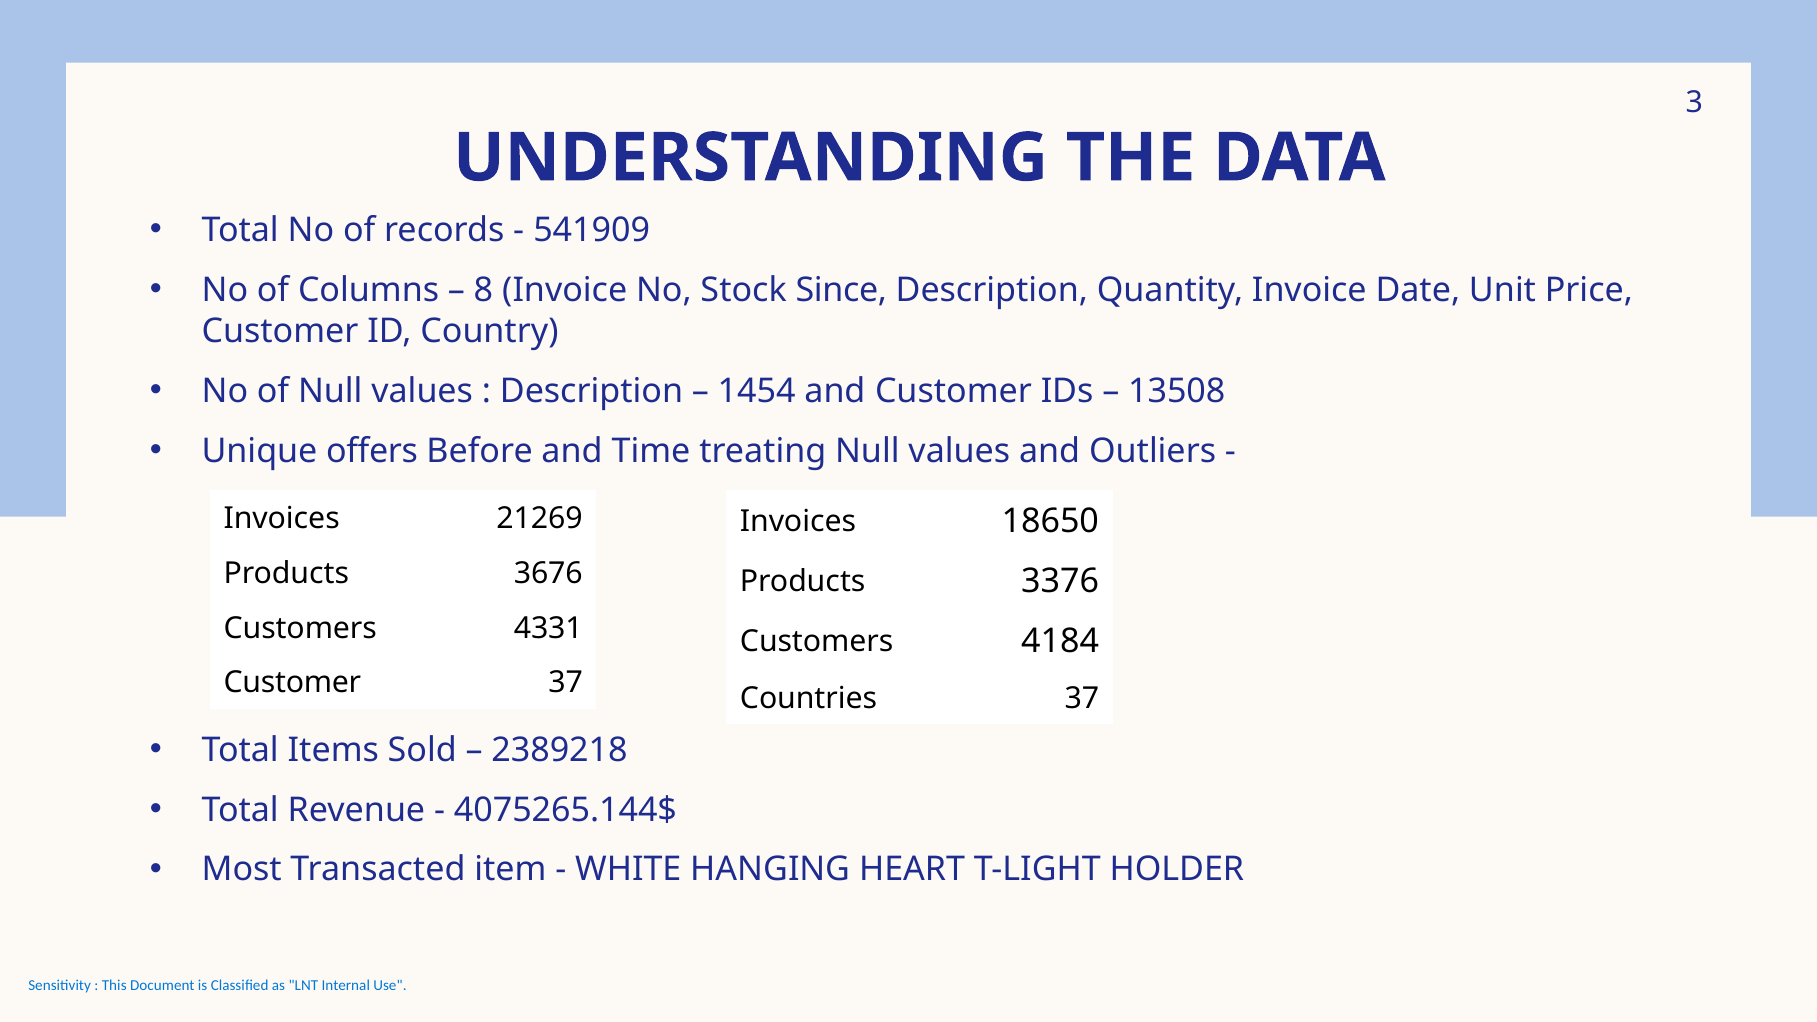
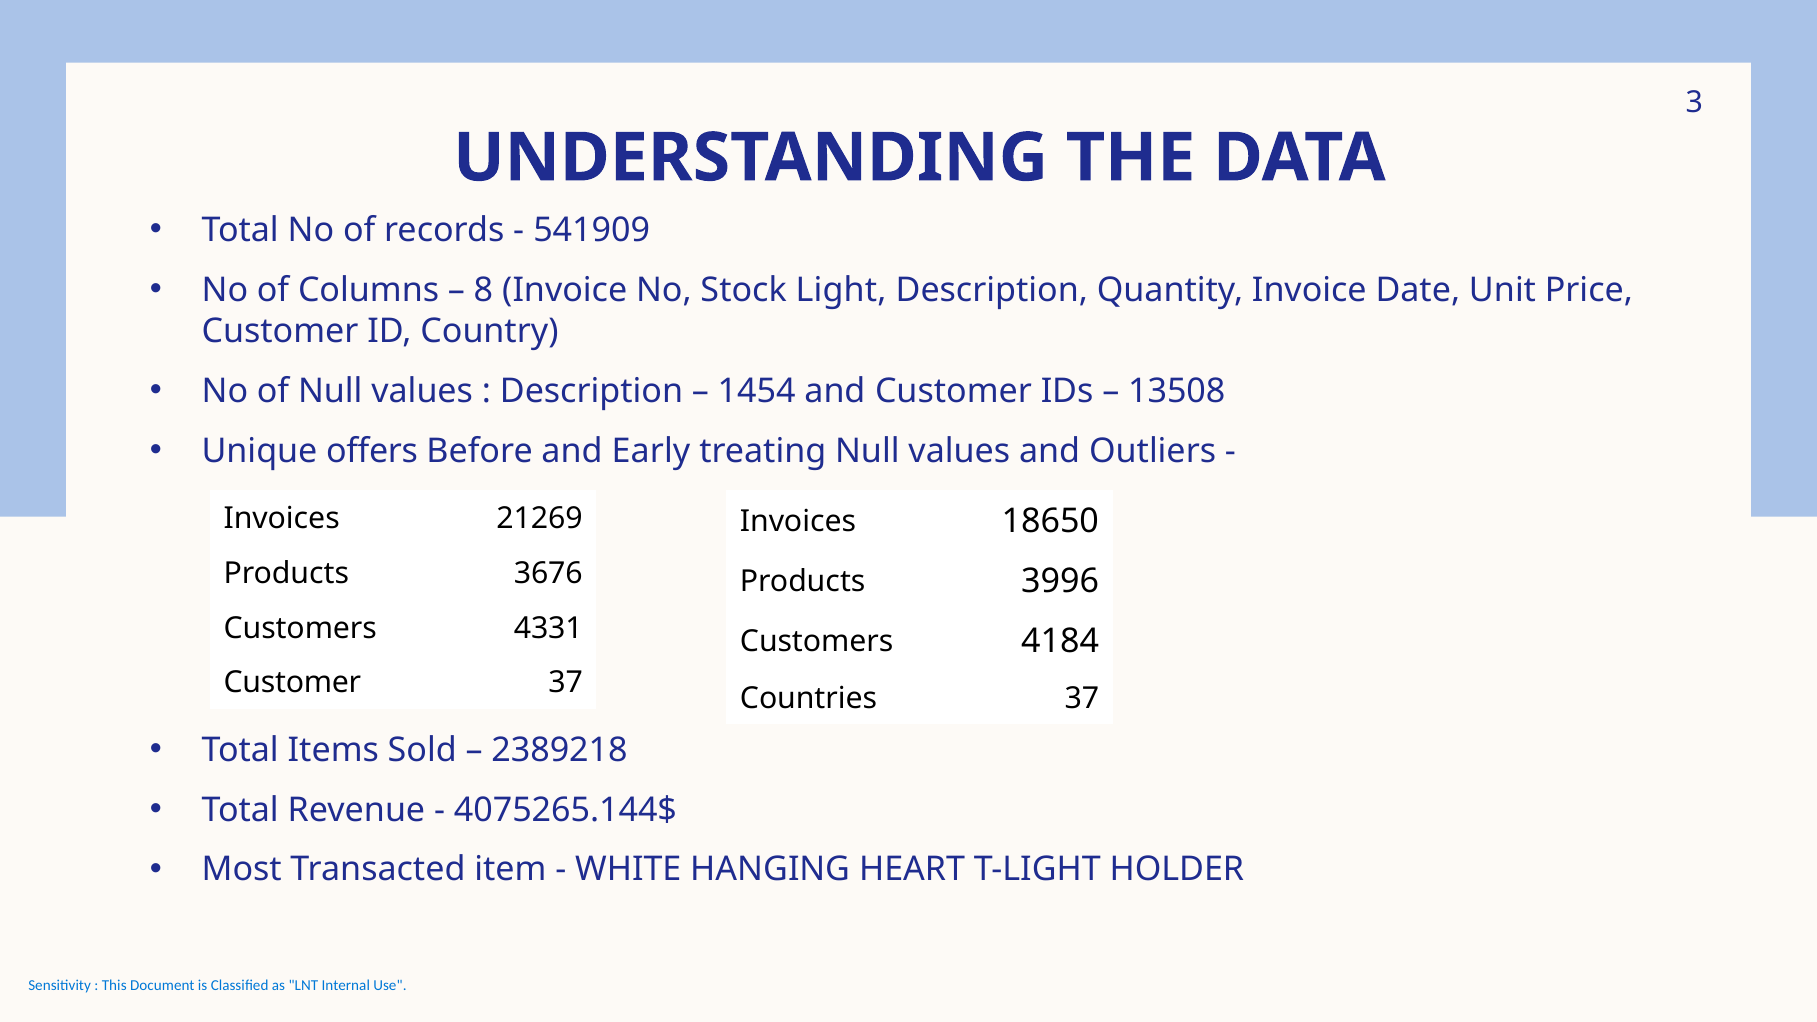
Since: Since -> Light
Time: Time -> Early
3376: 3376 -> 3996
